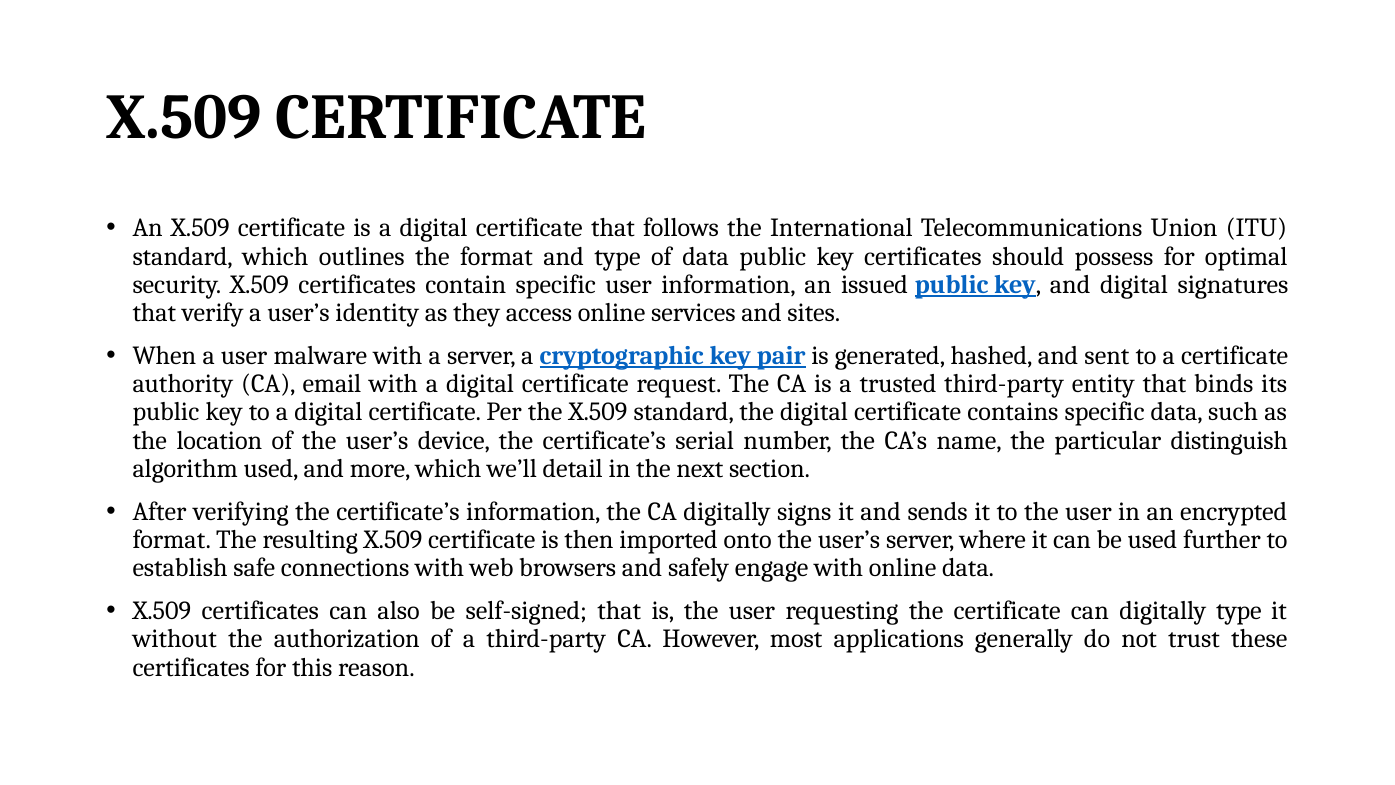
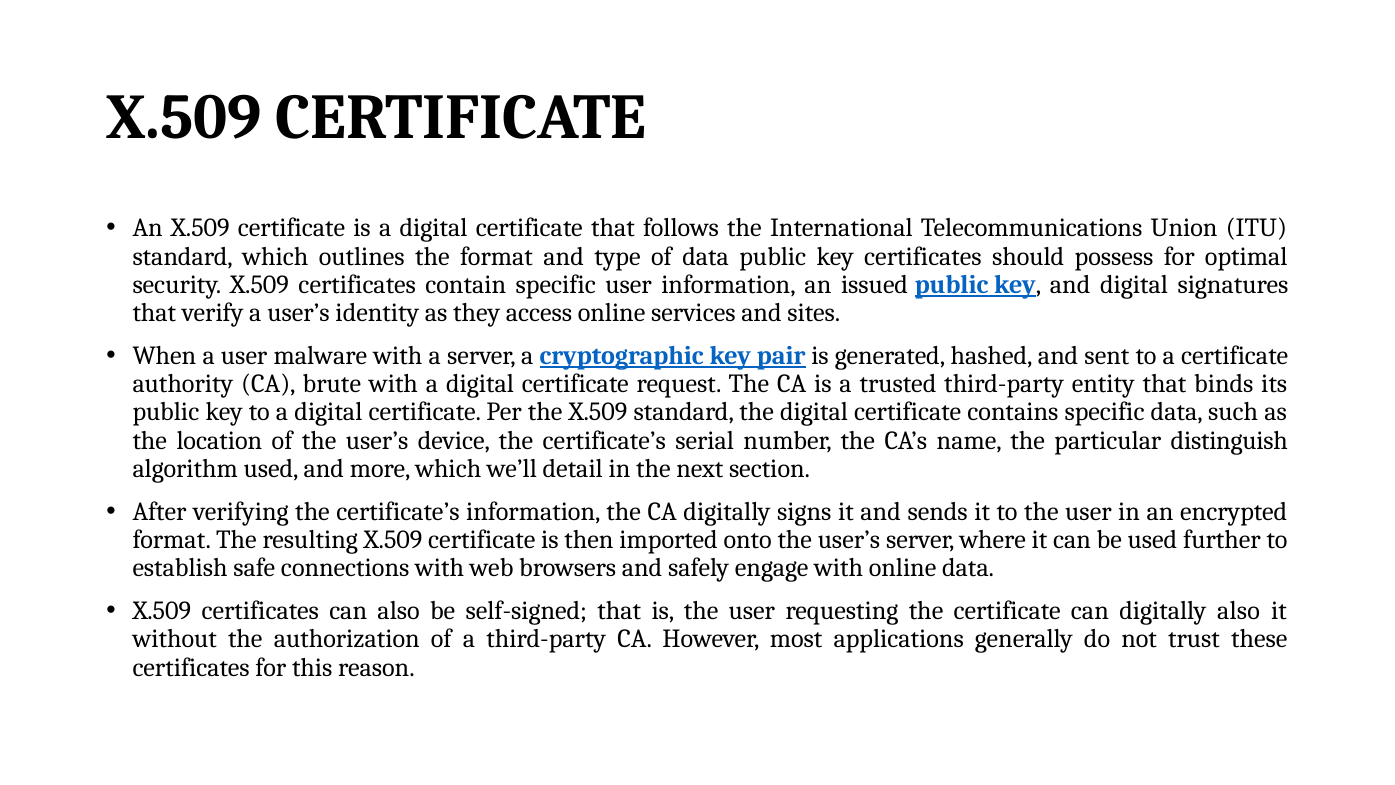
email: email -> brute
digitally type: type -> also
